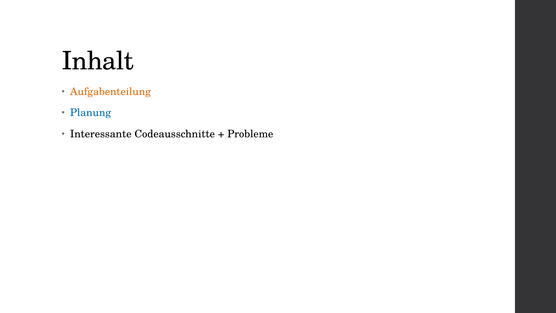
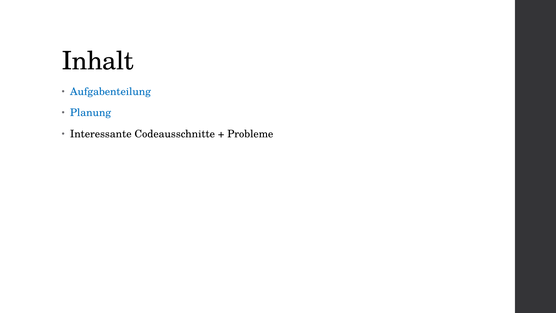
Aufgabenteilung colour: orange -> blue
